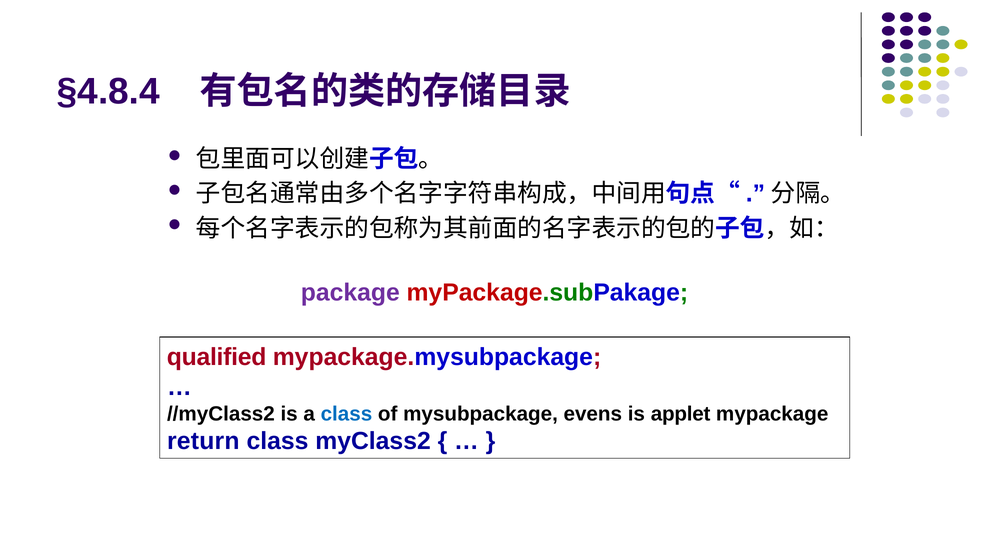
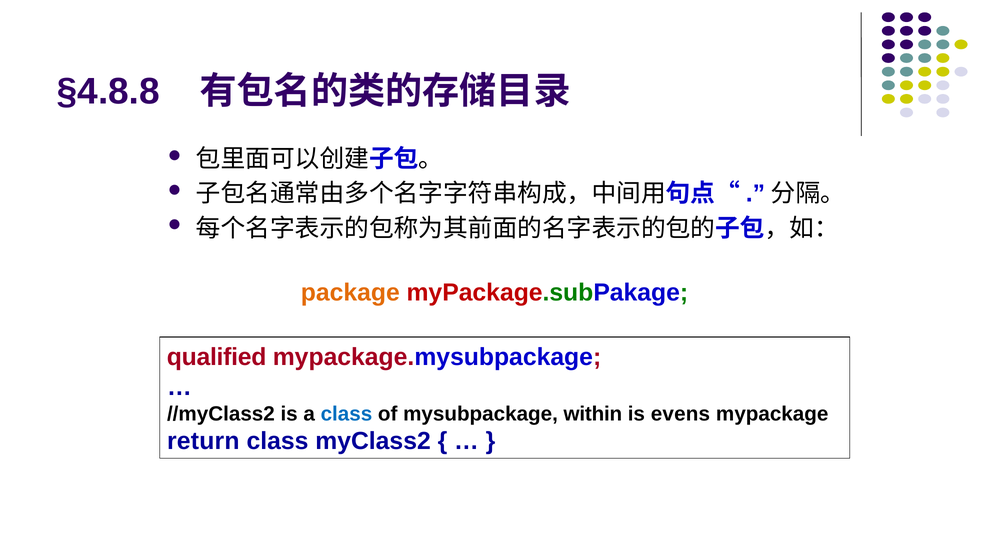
§4.8.4: §4.8.4 -> §4.8.8
package colour: purple -> orange
evens: evens -> within
applet: applet -> evens
